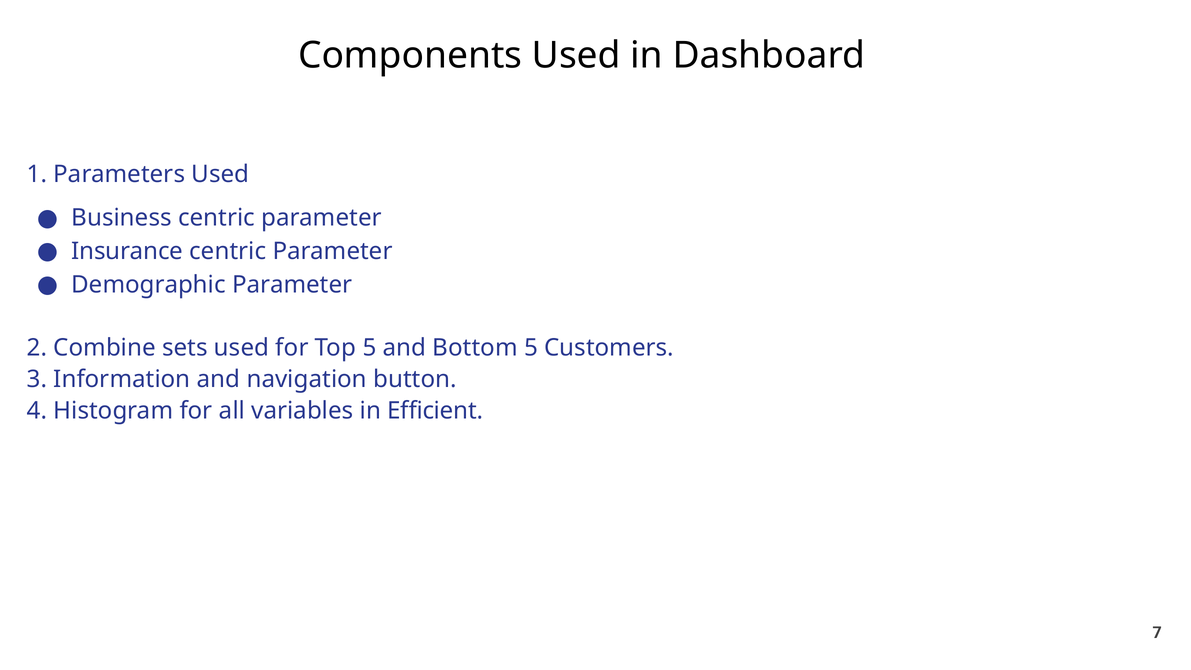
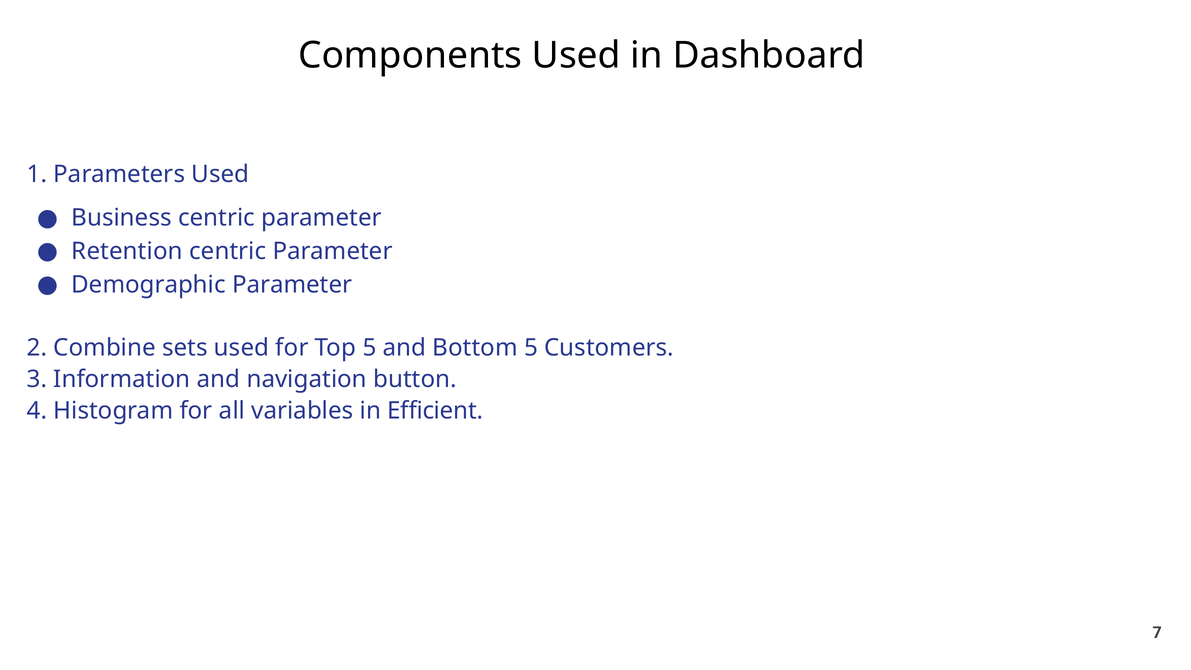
Insurance: Insurance -> Retention
